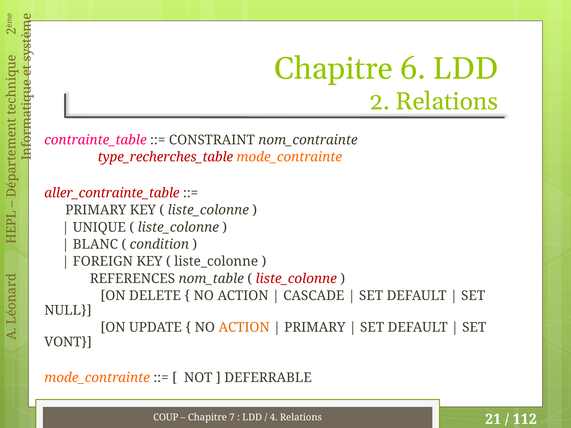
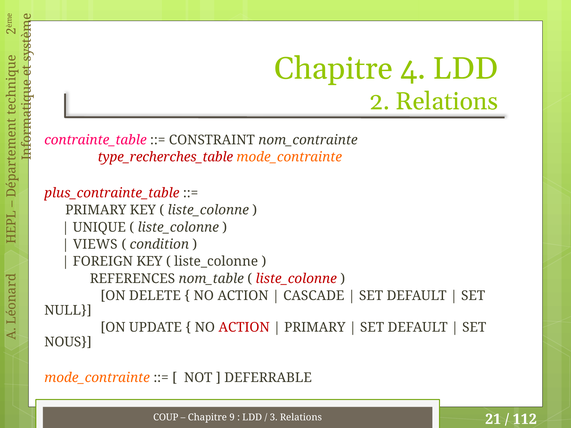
6: 6 -> 4
aller_contrainte_table: aller_contrainte_table -> plus_contrainte_table
BLANC: BLANC -> VIEWS
ACTION at (244, 328) colour: orange -> red
VONT: VONT -> NOUS
7: 7 -> 9
4: 4 -> 3
